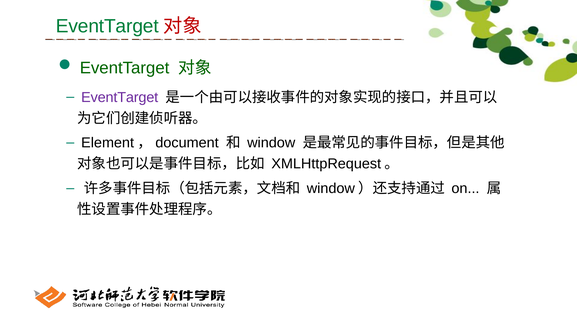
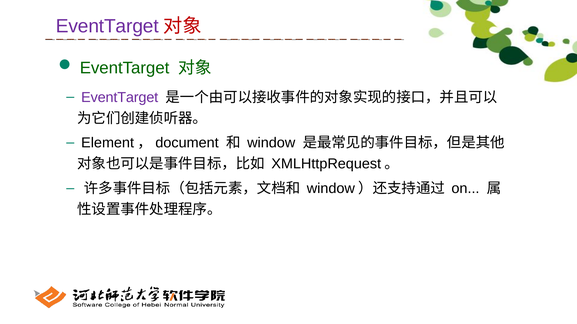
EventTarget at (107, 26) colour: green -> purple
